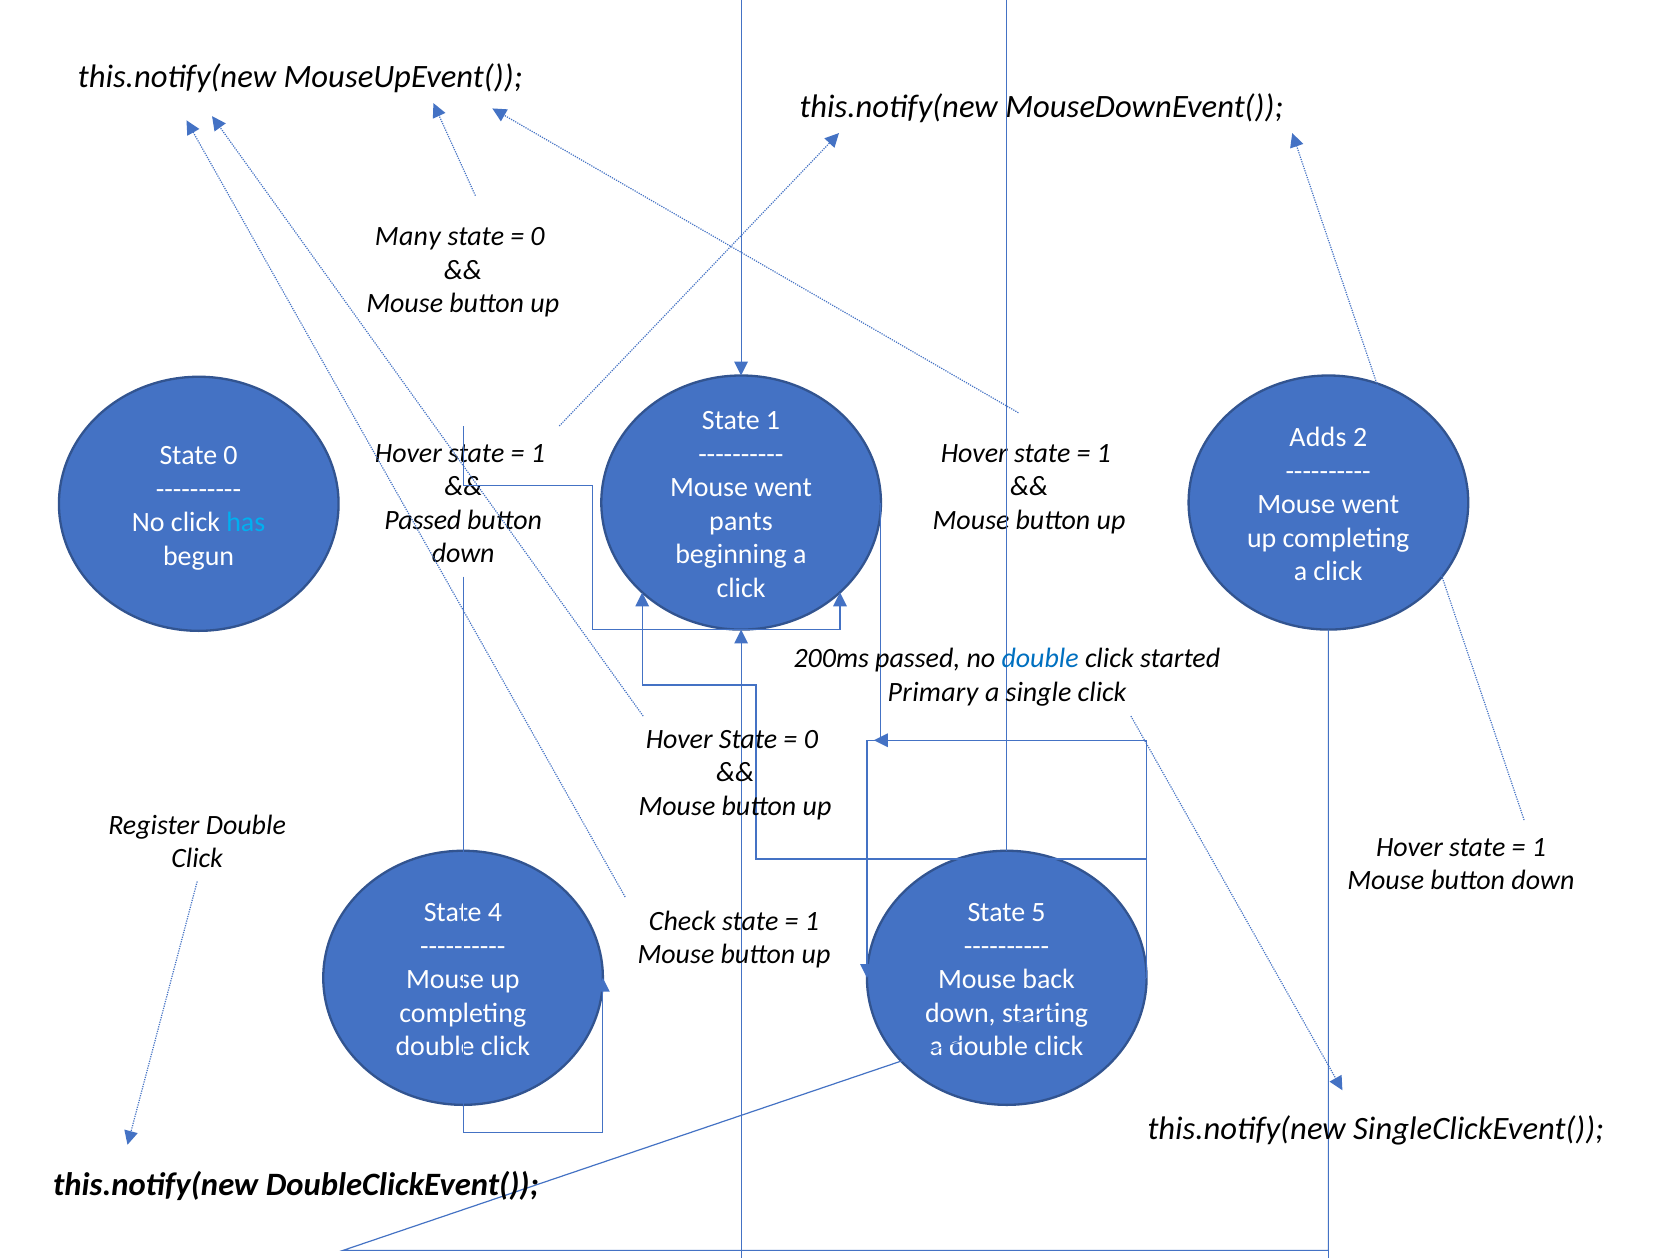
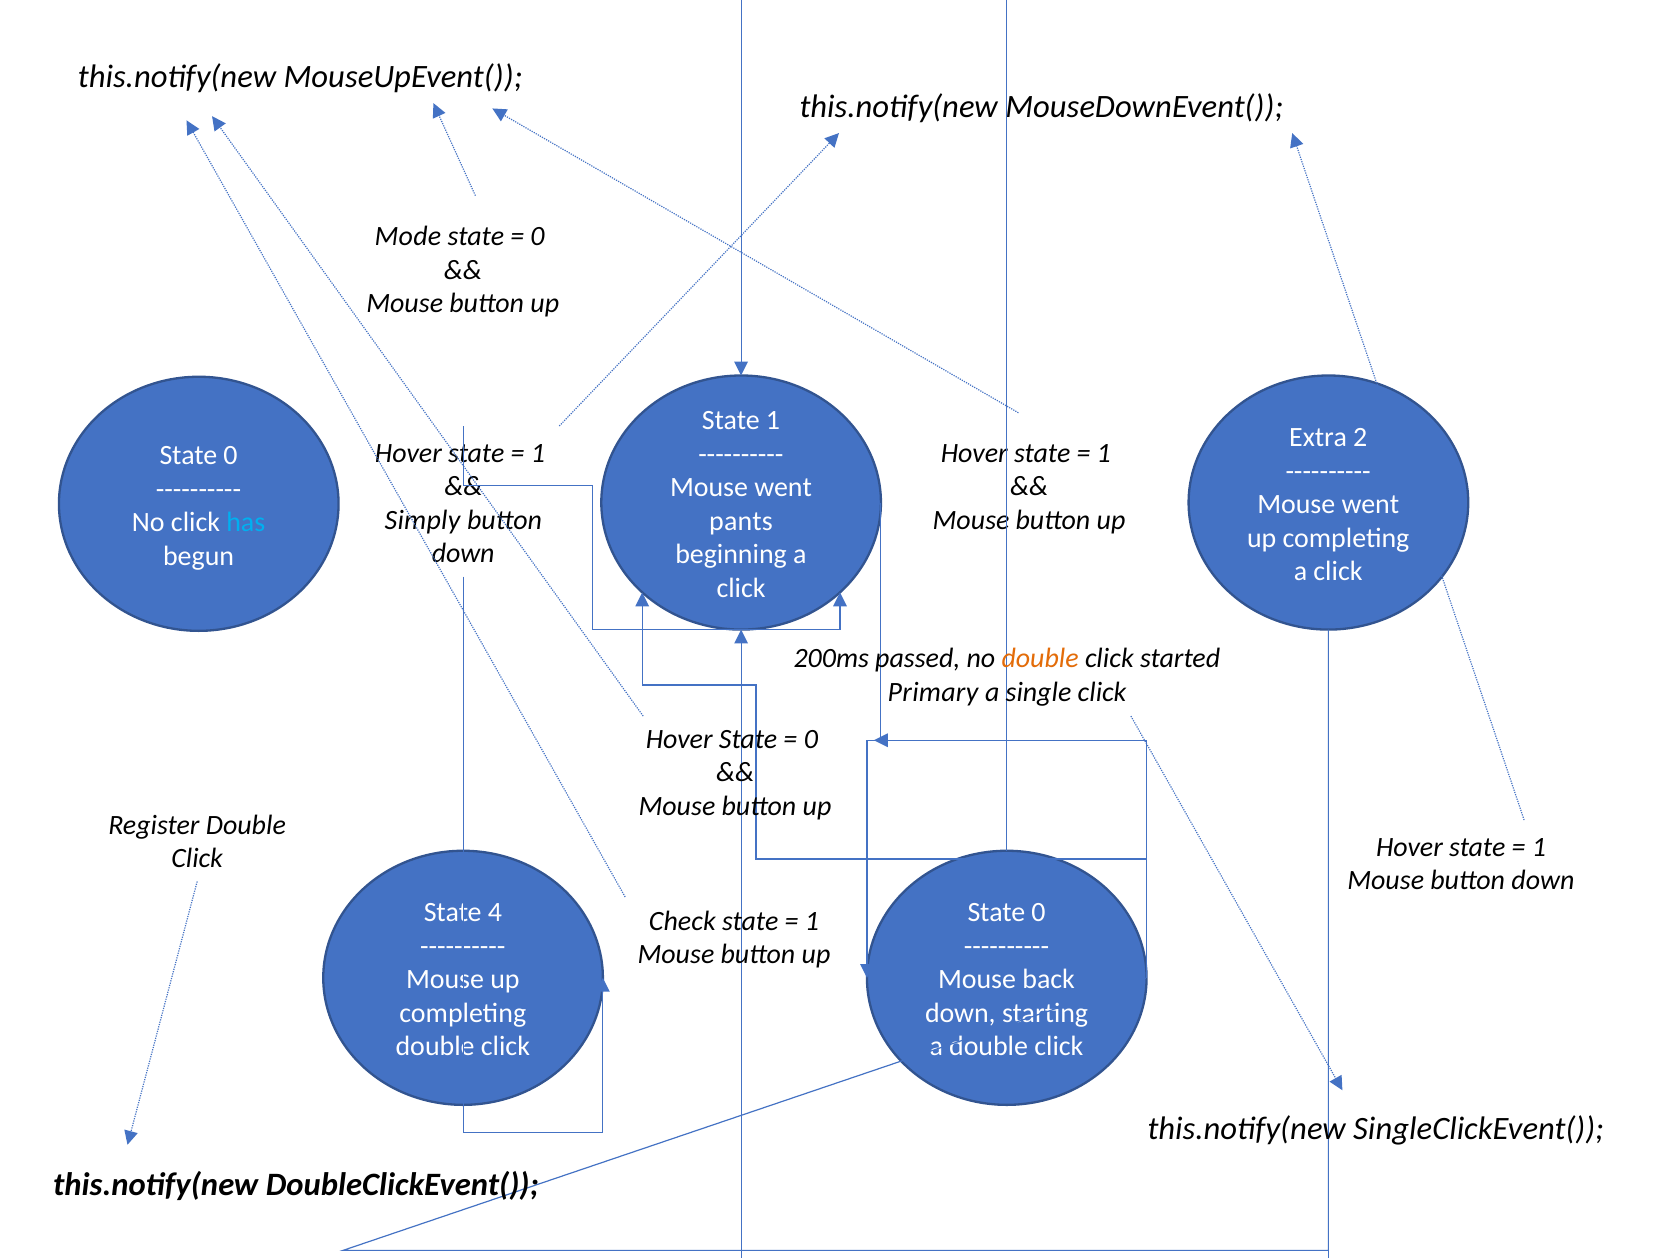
Many: Many -> Mode
Adds: Adds -> Extra
Passed at (423, 520): Passed -> Simply
double at (1040, 659) colour: blue -> orange
5 at (1039, 913): 5 -> 0
